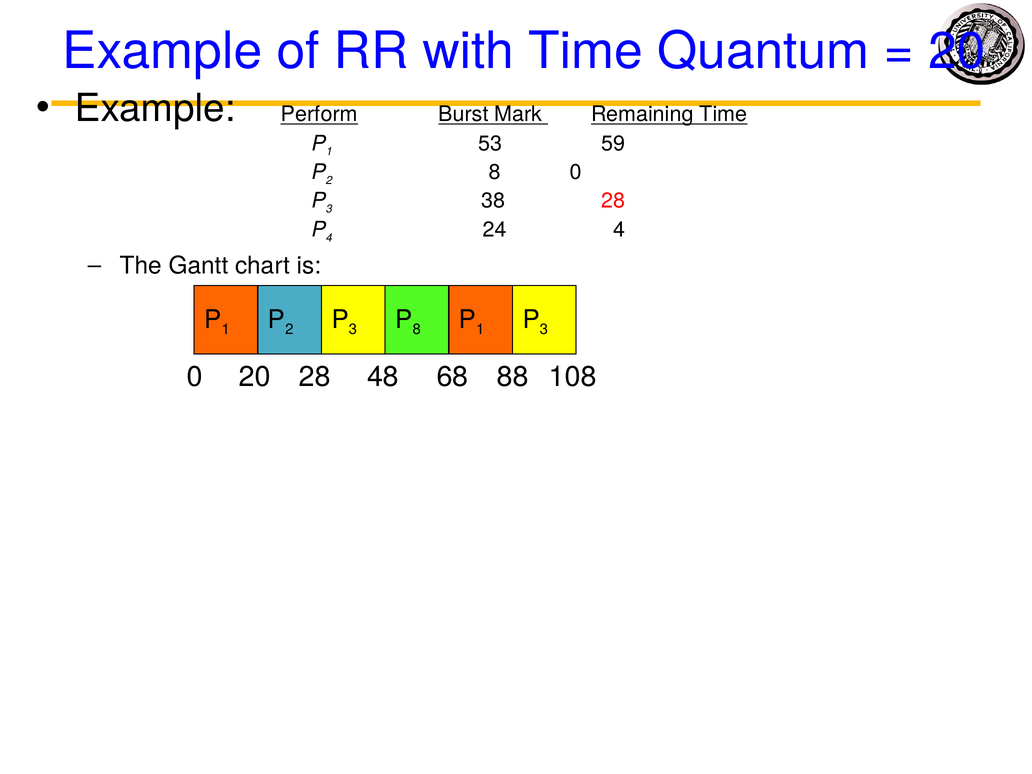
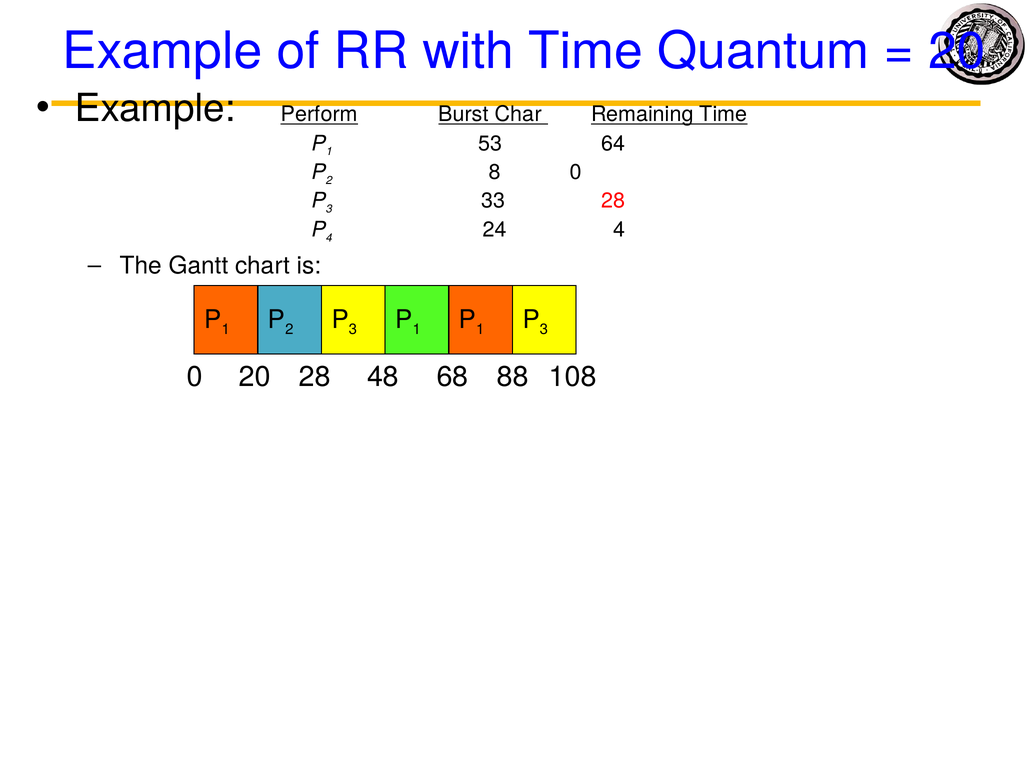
Mark: Mark -> Char
59: 59 -> 64
38: 38 -> 33
8 at (417, 330): 8 -> 1
